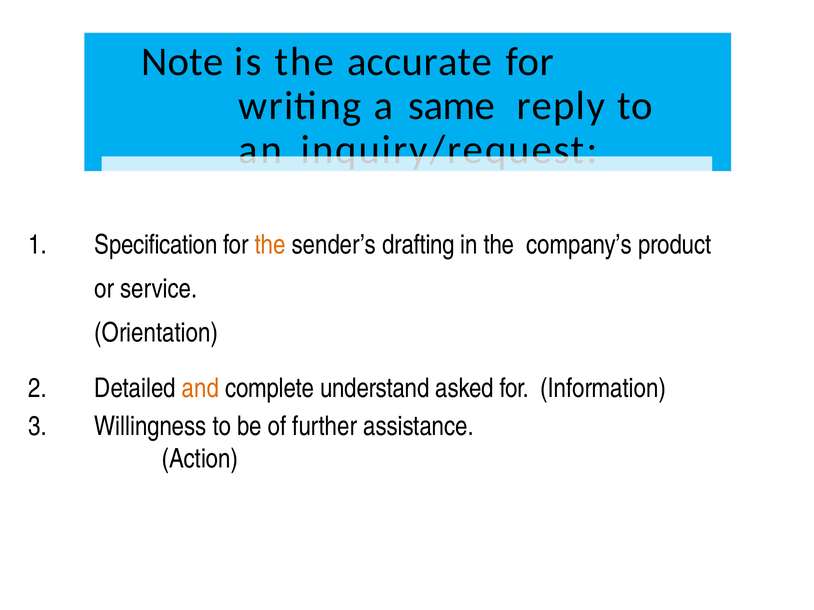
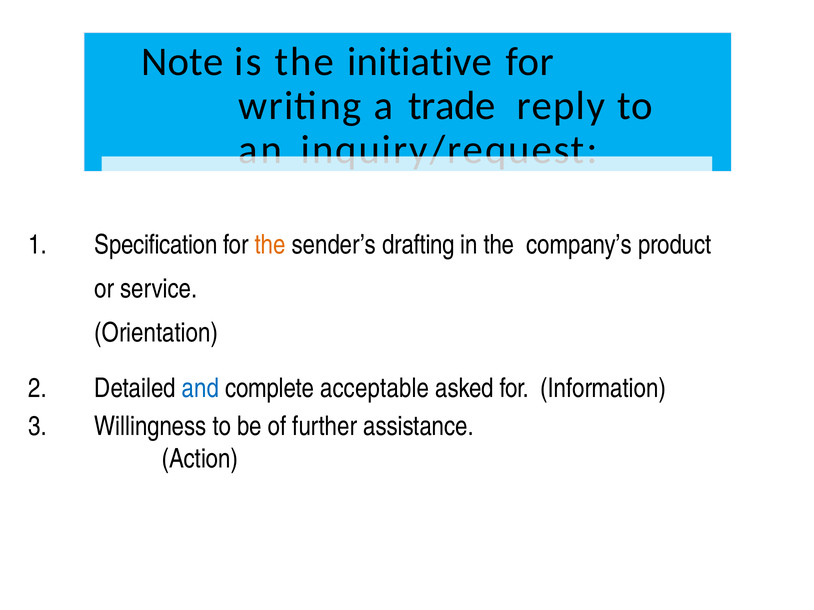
accurate: accurate -> initiative
same: same -> trade
and colour: orange -> blue
understand: understand -> acceptable
